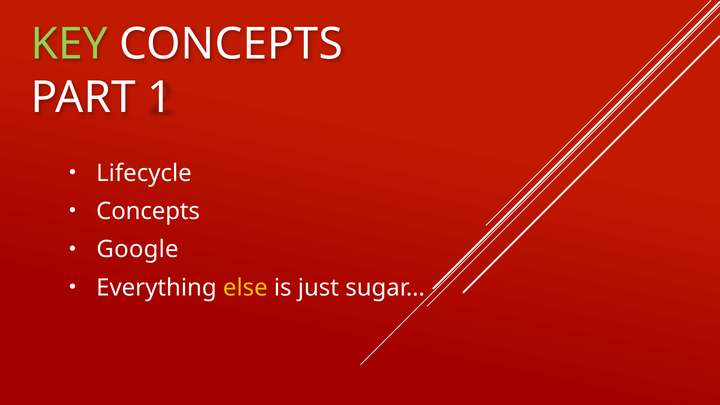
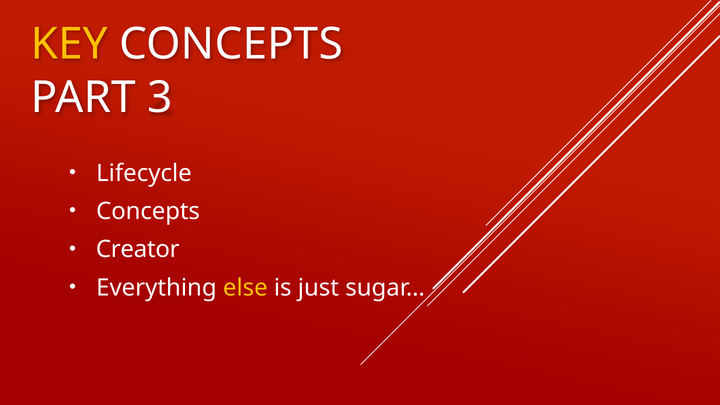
KEY colour: light green -> yellow
1: 1 -> 3
Google: Google -> Creator
